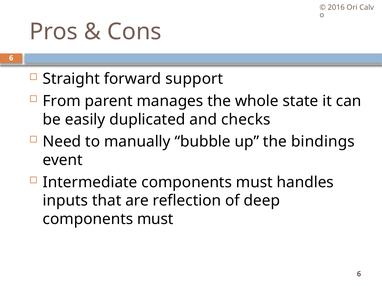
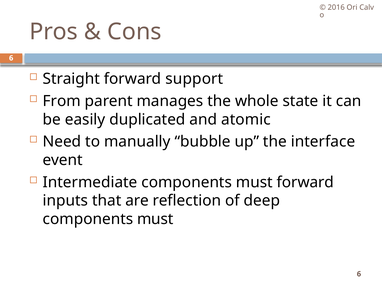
checks: checks -> atomic
bindings: bindings -> interface
must handles: handles -> forward
